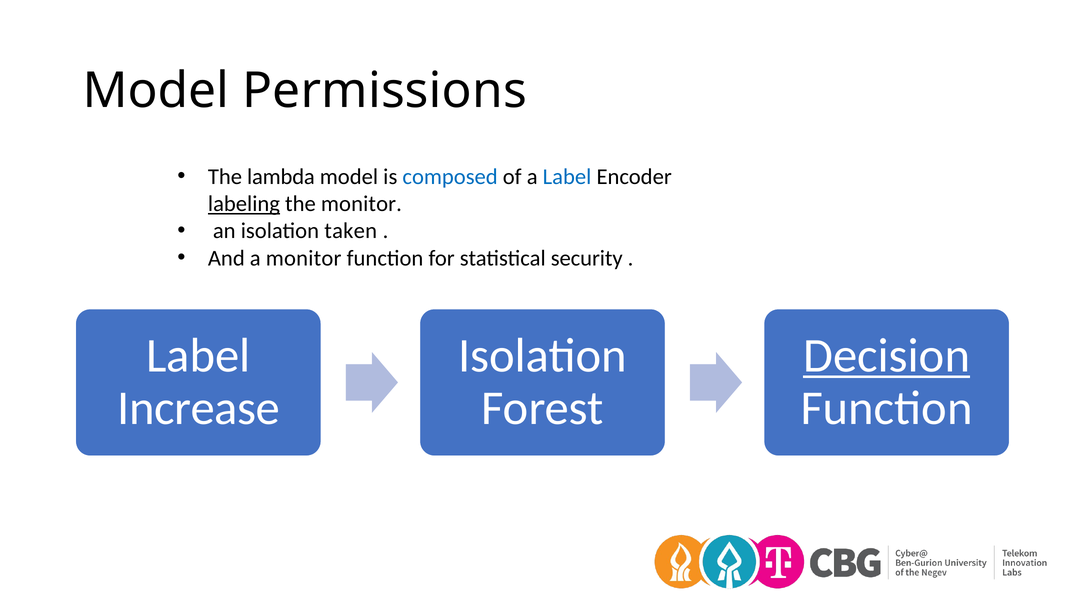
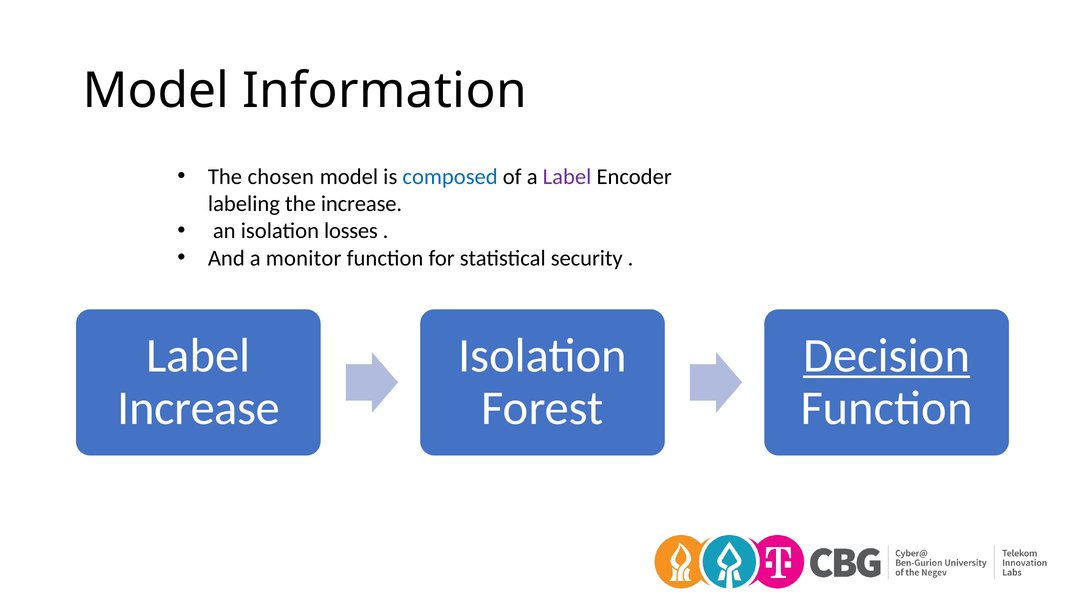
Permissions: Permissions -> Information
lambda: lambda -> chosen
Label at (567, 177) colour: blue -> purple
labeling underline: present -> none
the monitor: monitor -> increase
taken: taken -> losses
